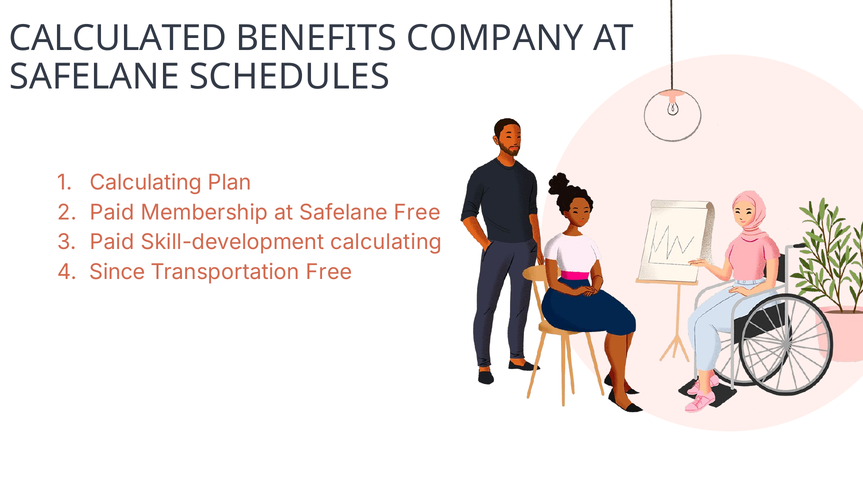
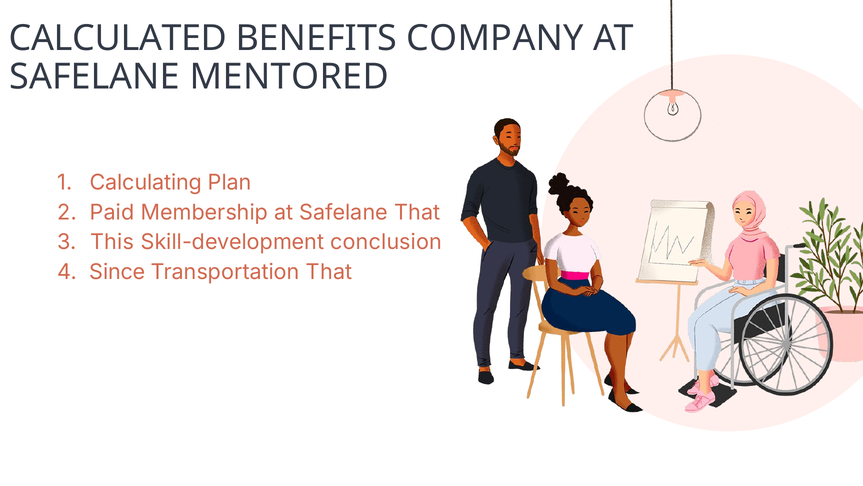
SCHEDULES: SCHEDULES -> MENTORED
Safelane Free: Free -> That
Paid at (112, 242): Paid -> This
Skill-development calculating: calculating -> conclusion
Transportation Free: Free -> That
